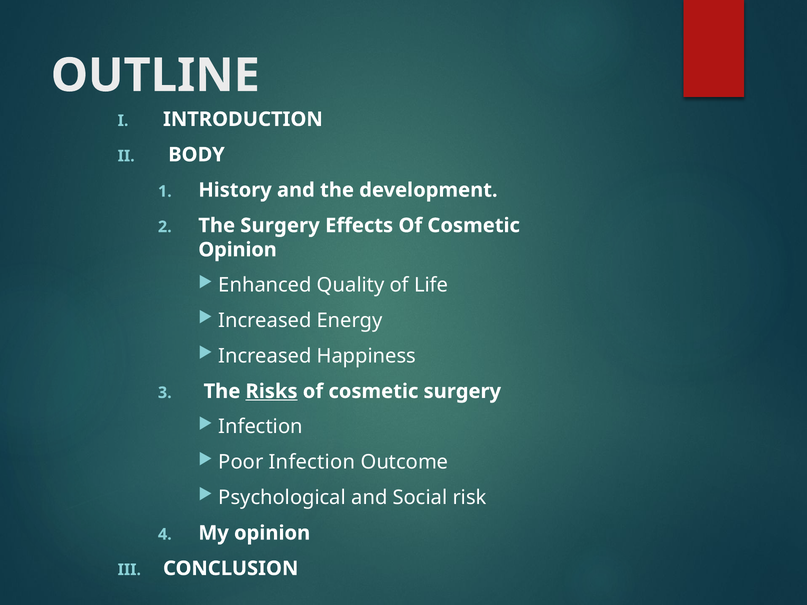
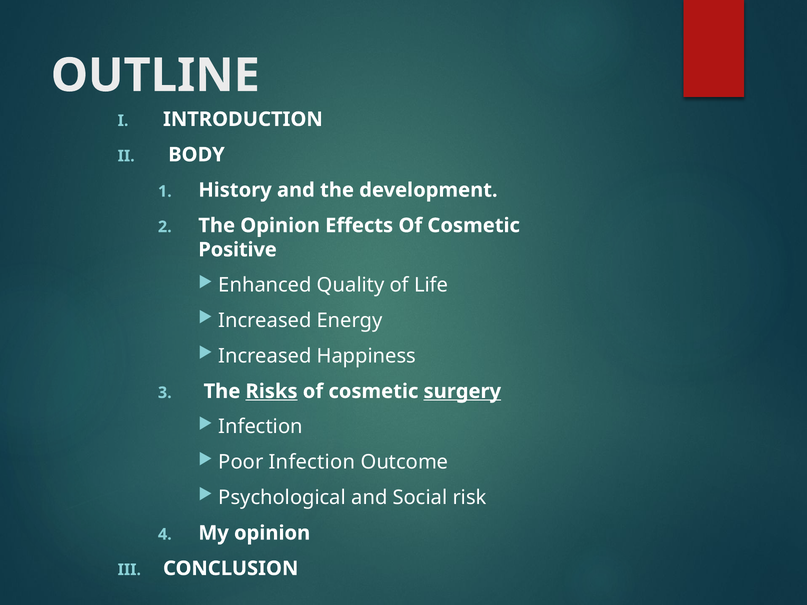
The Surgery: Surgery -> Opinion
Opinion at (238, 250): Opinion -> Positive
surgery at (462, 392) underline: none -> present
